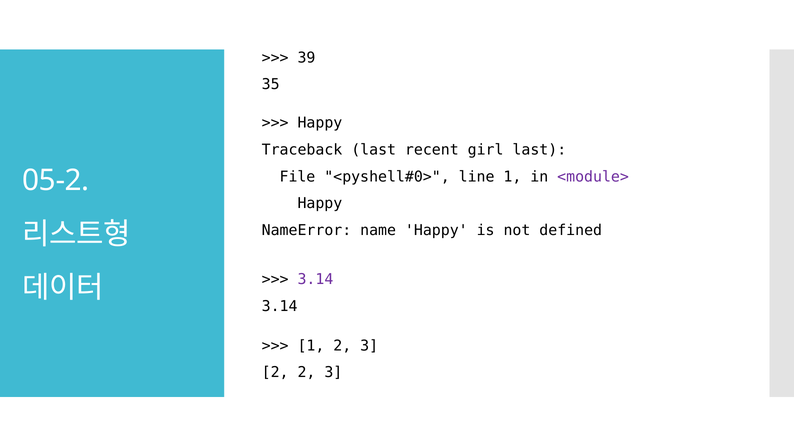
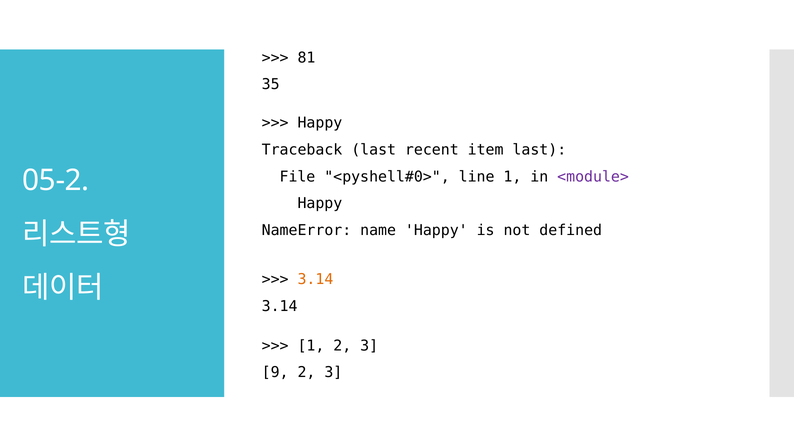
39: 39 -> 81
girl: girl -> item
3.14 at (315, 279) colour: purple -> orange
2 at (275, 372): 2 -> 9
